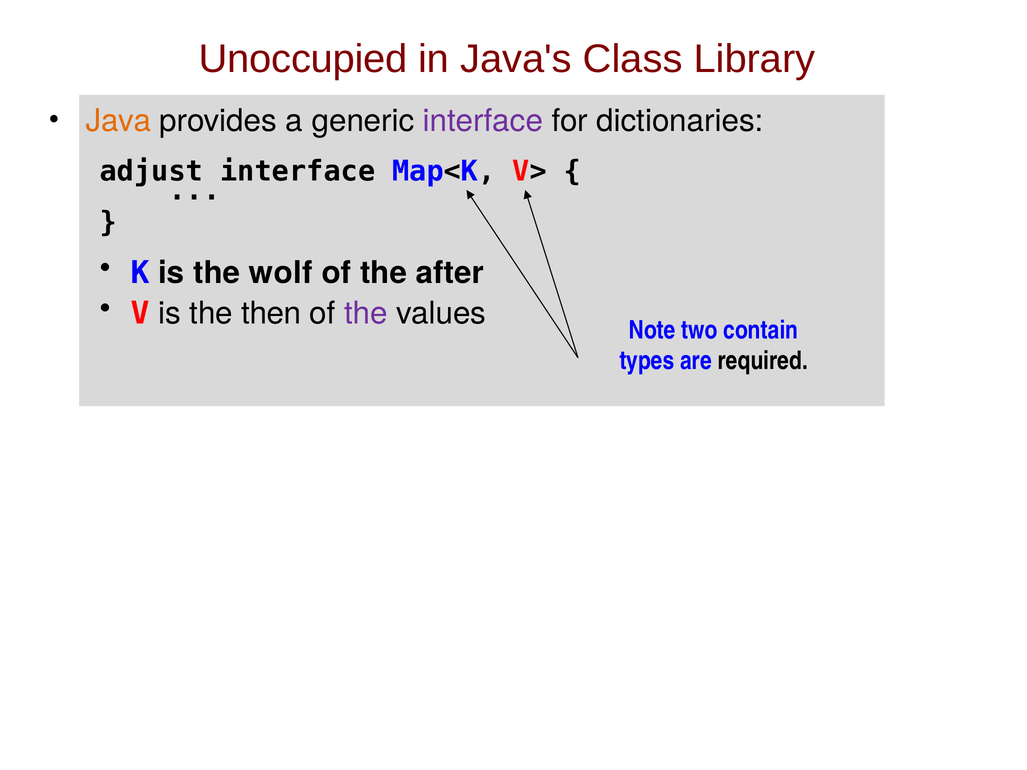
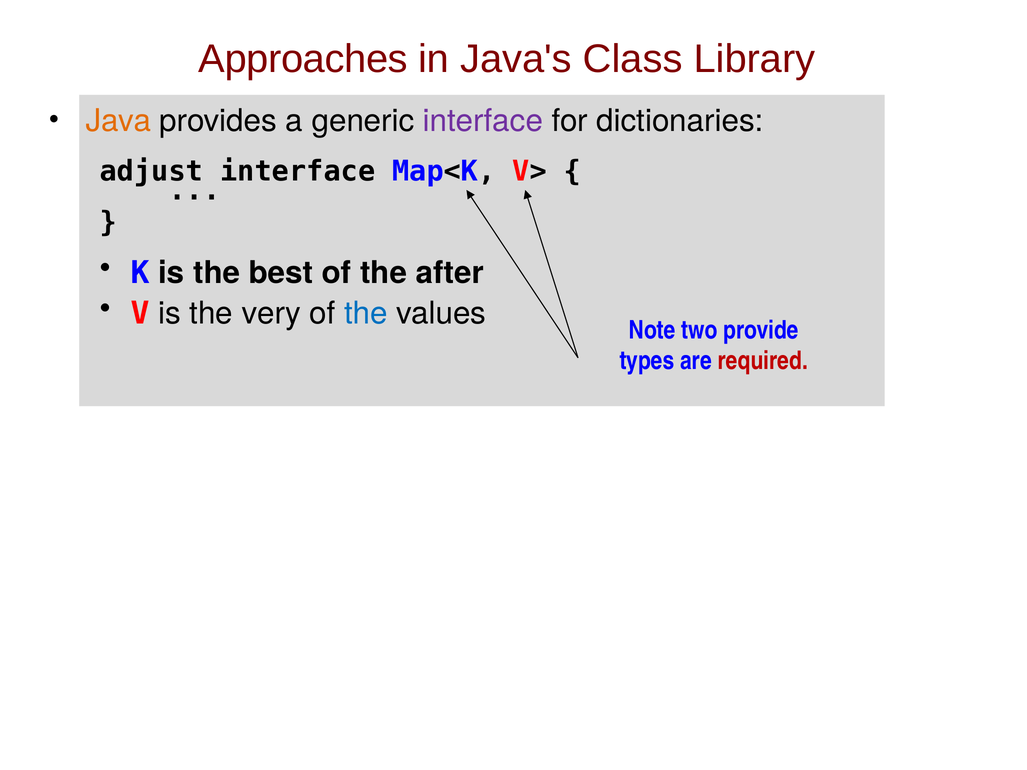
Unoccupied: Unoccupied -> Approaches
wolf: wolf -> best
then: then -> very
the at (366, 313) colour: purple -> blue
contain: contain -> provide
required colour: black -> red
